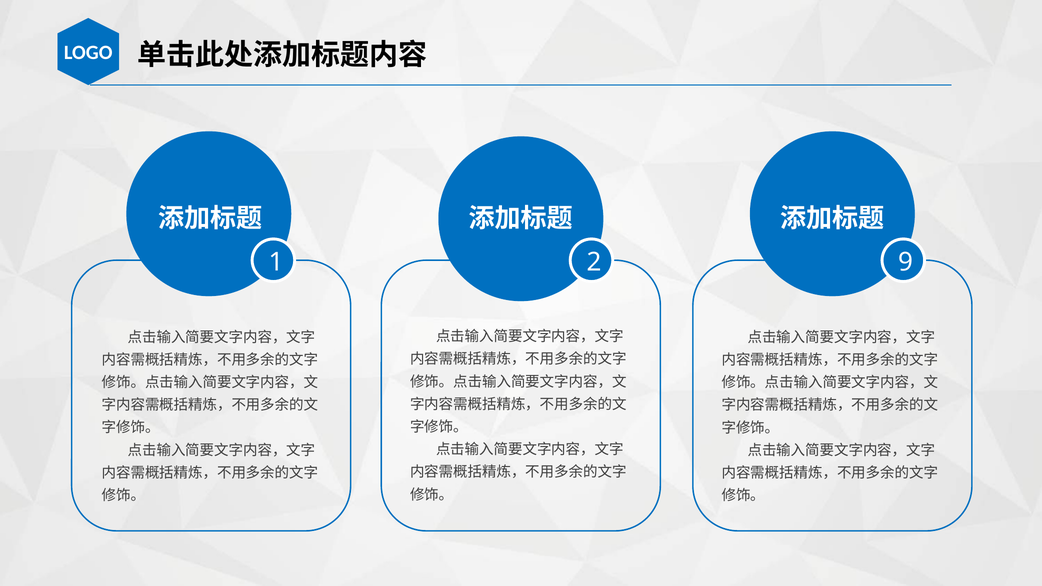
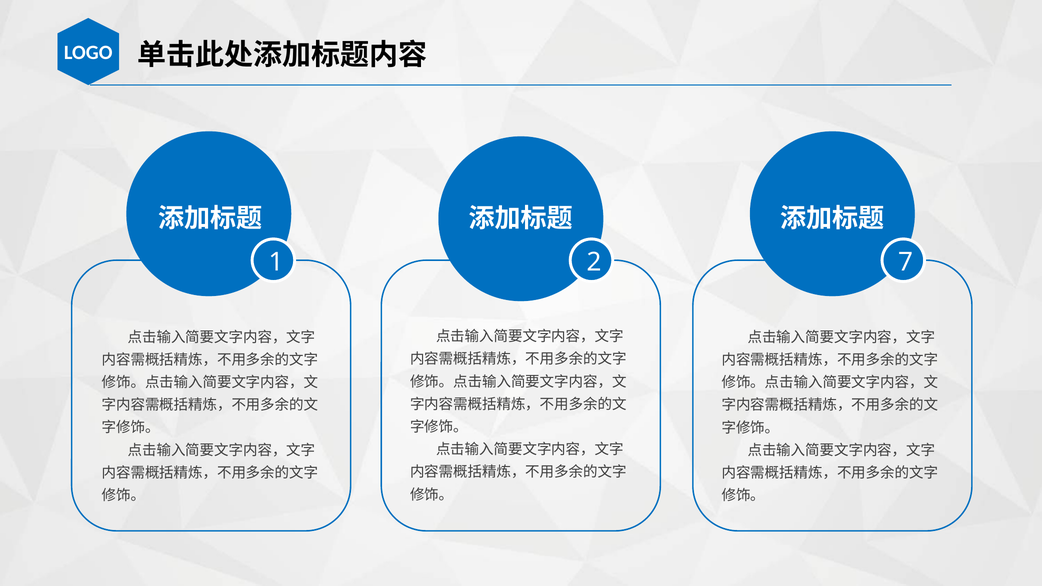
9: 9 -> 7
